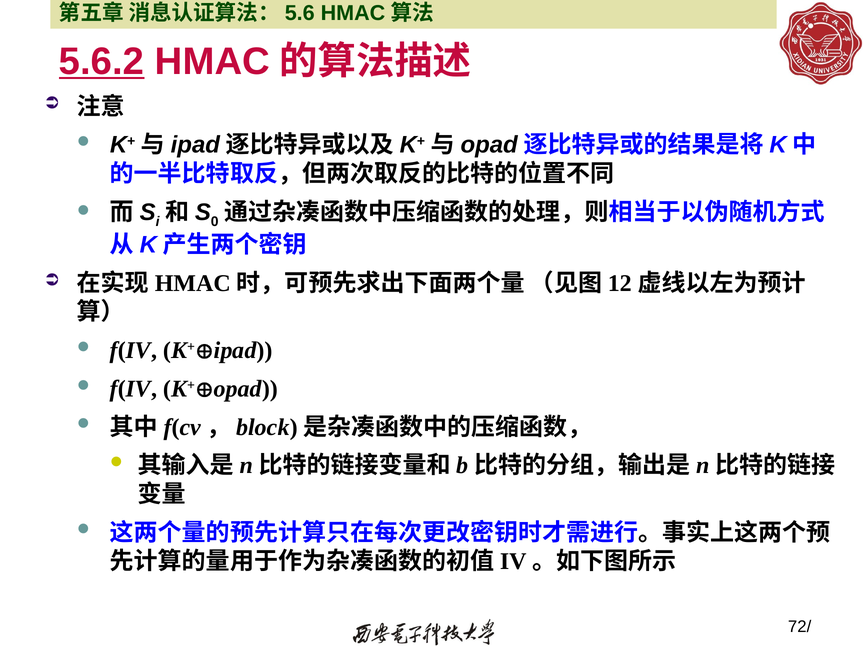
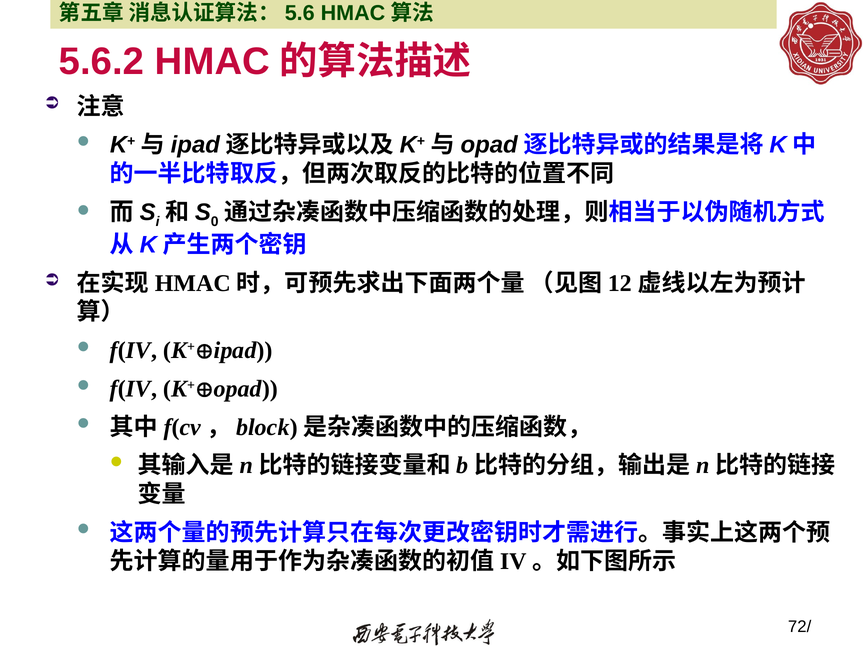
5.6.2 underline: present -> none
